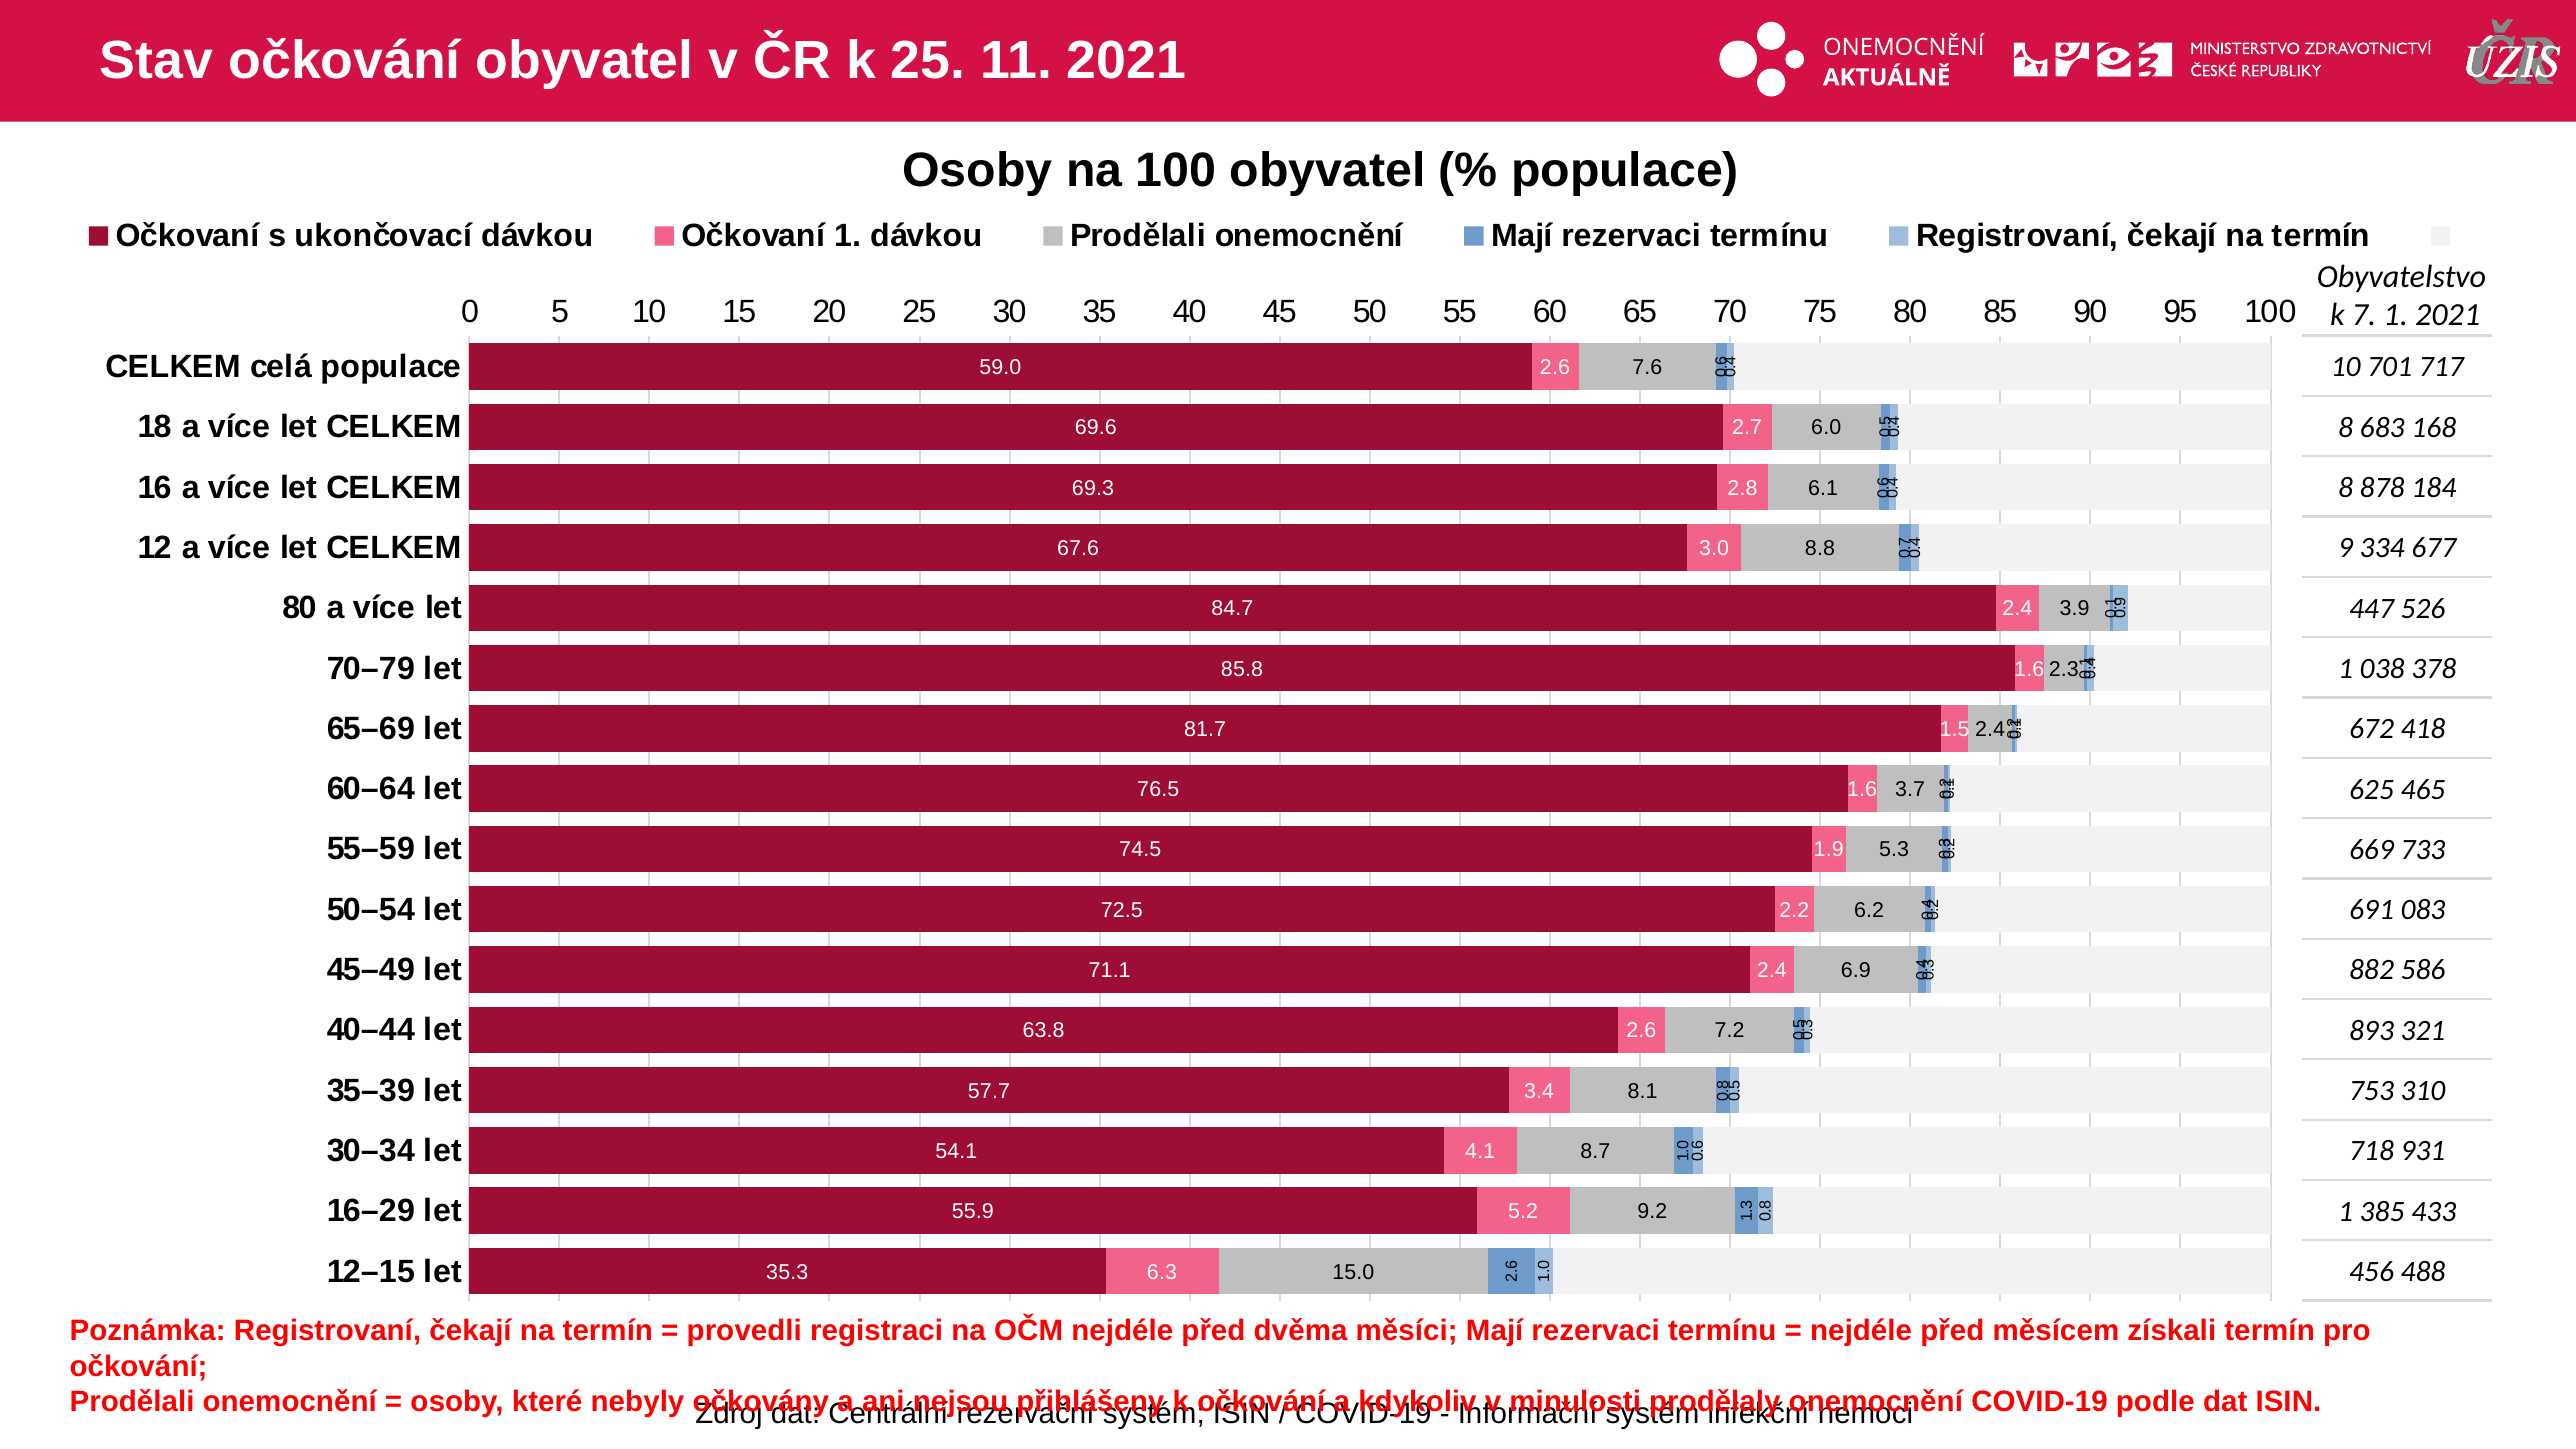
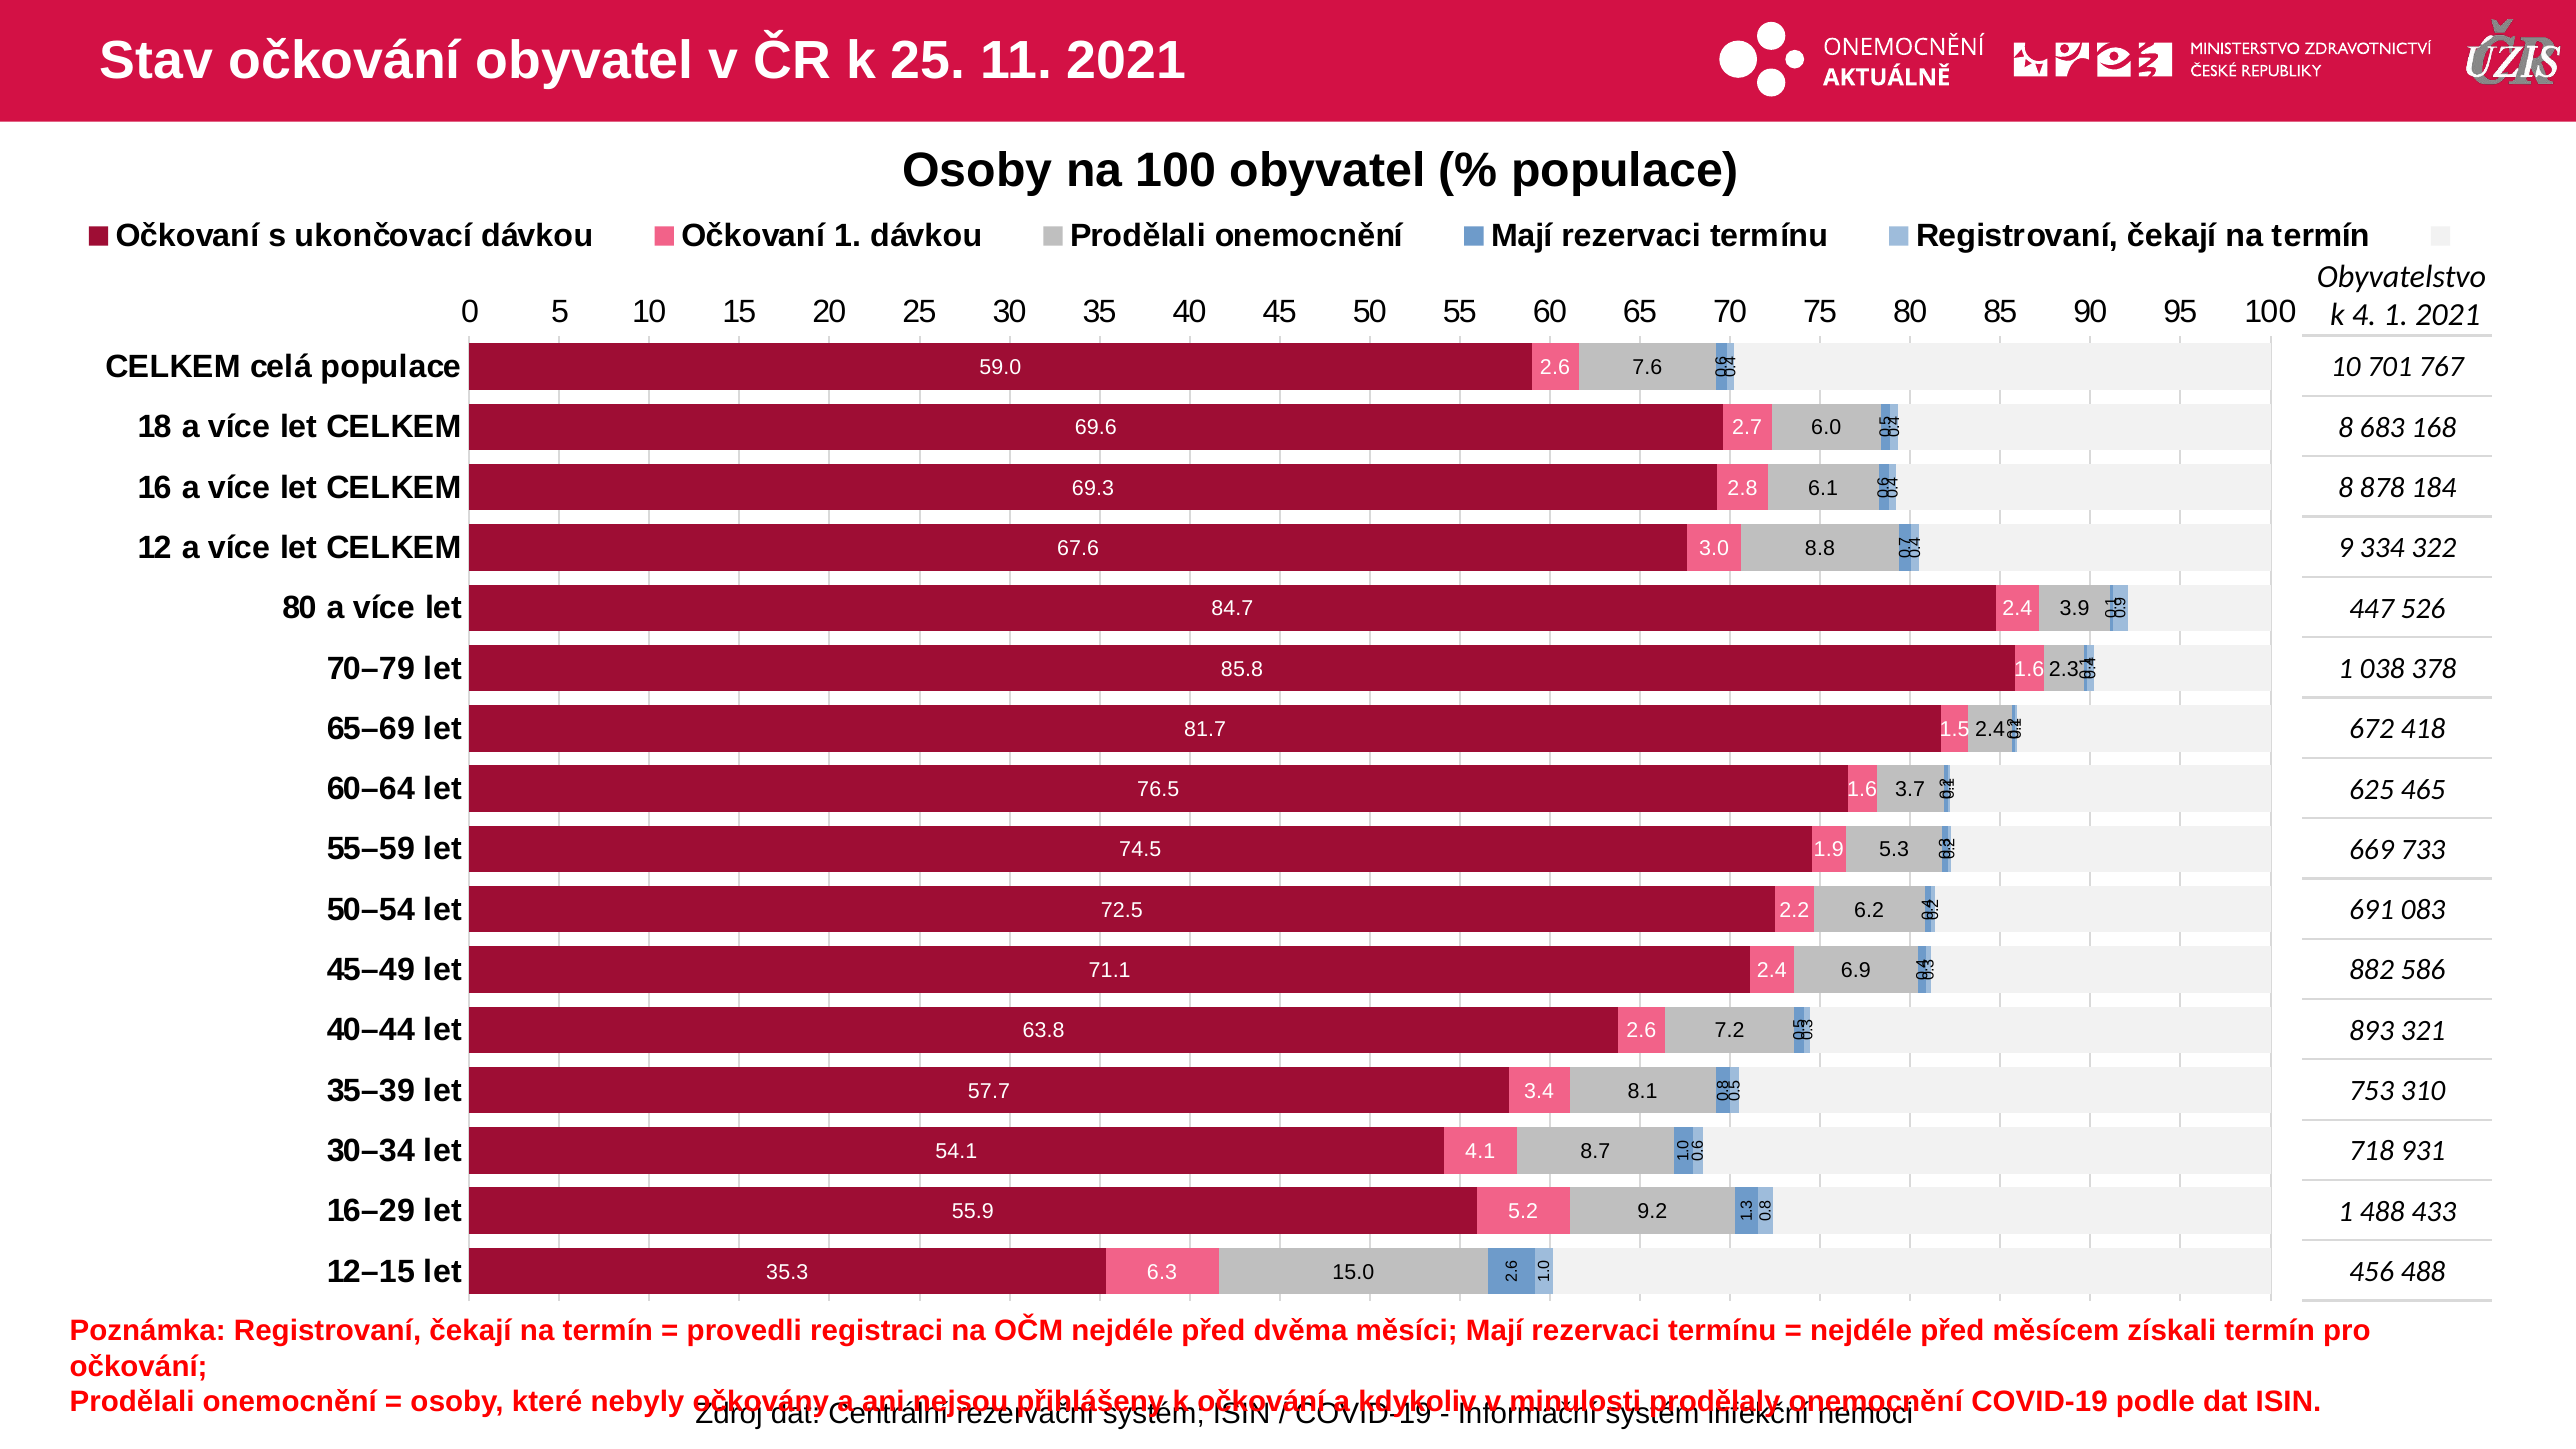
k 7: 7 -> 4
717: 717 -> 767
677: 677 -> 322
1 385: 385 -> 488
